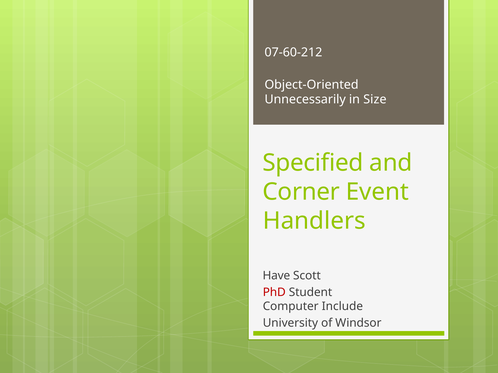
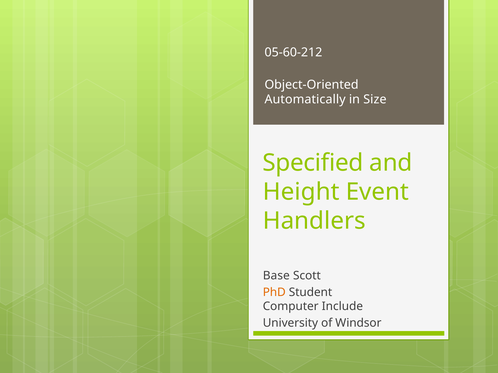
07-60-212: 07-60-212 -> 05-60-212
Unnecessarily: Unnecessarily -> Automatically
Corner: Corner -> Height
Have: Have -> Base
PhD colour: red -> orange
